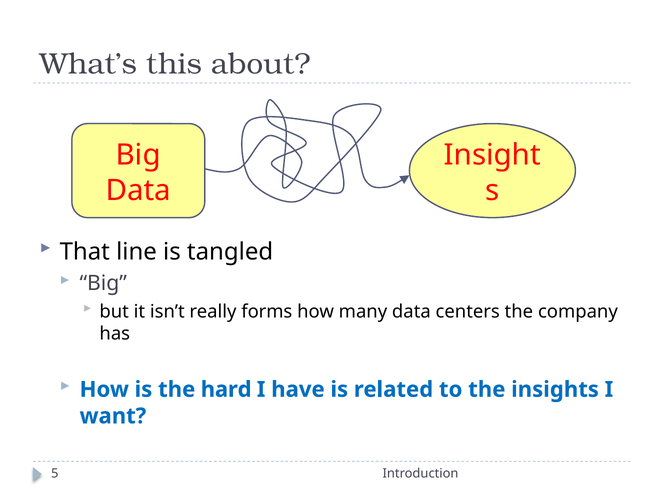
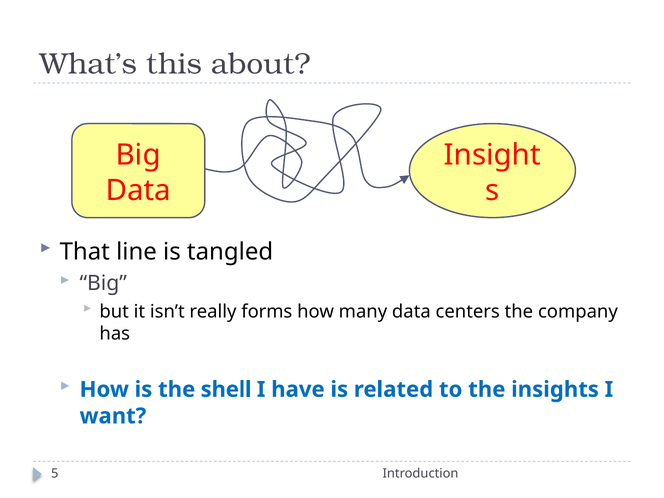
hard: hard -> shell
